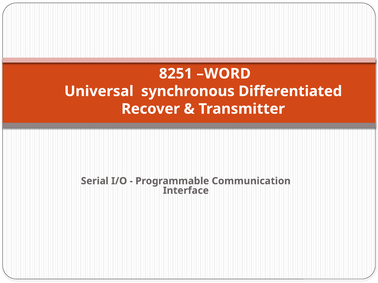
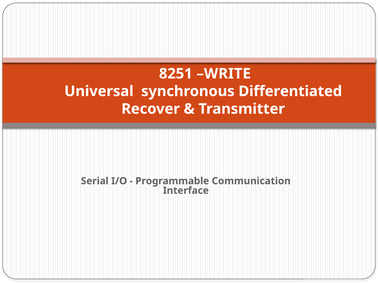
WORD: WORD -> WRITE
